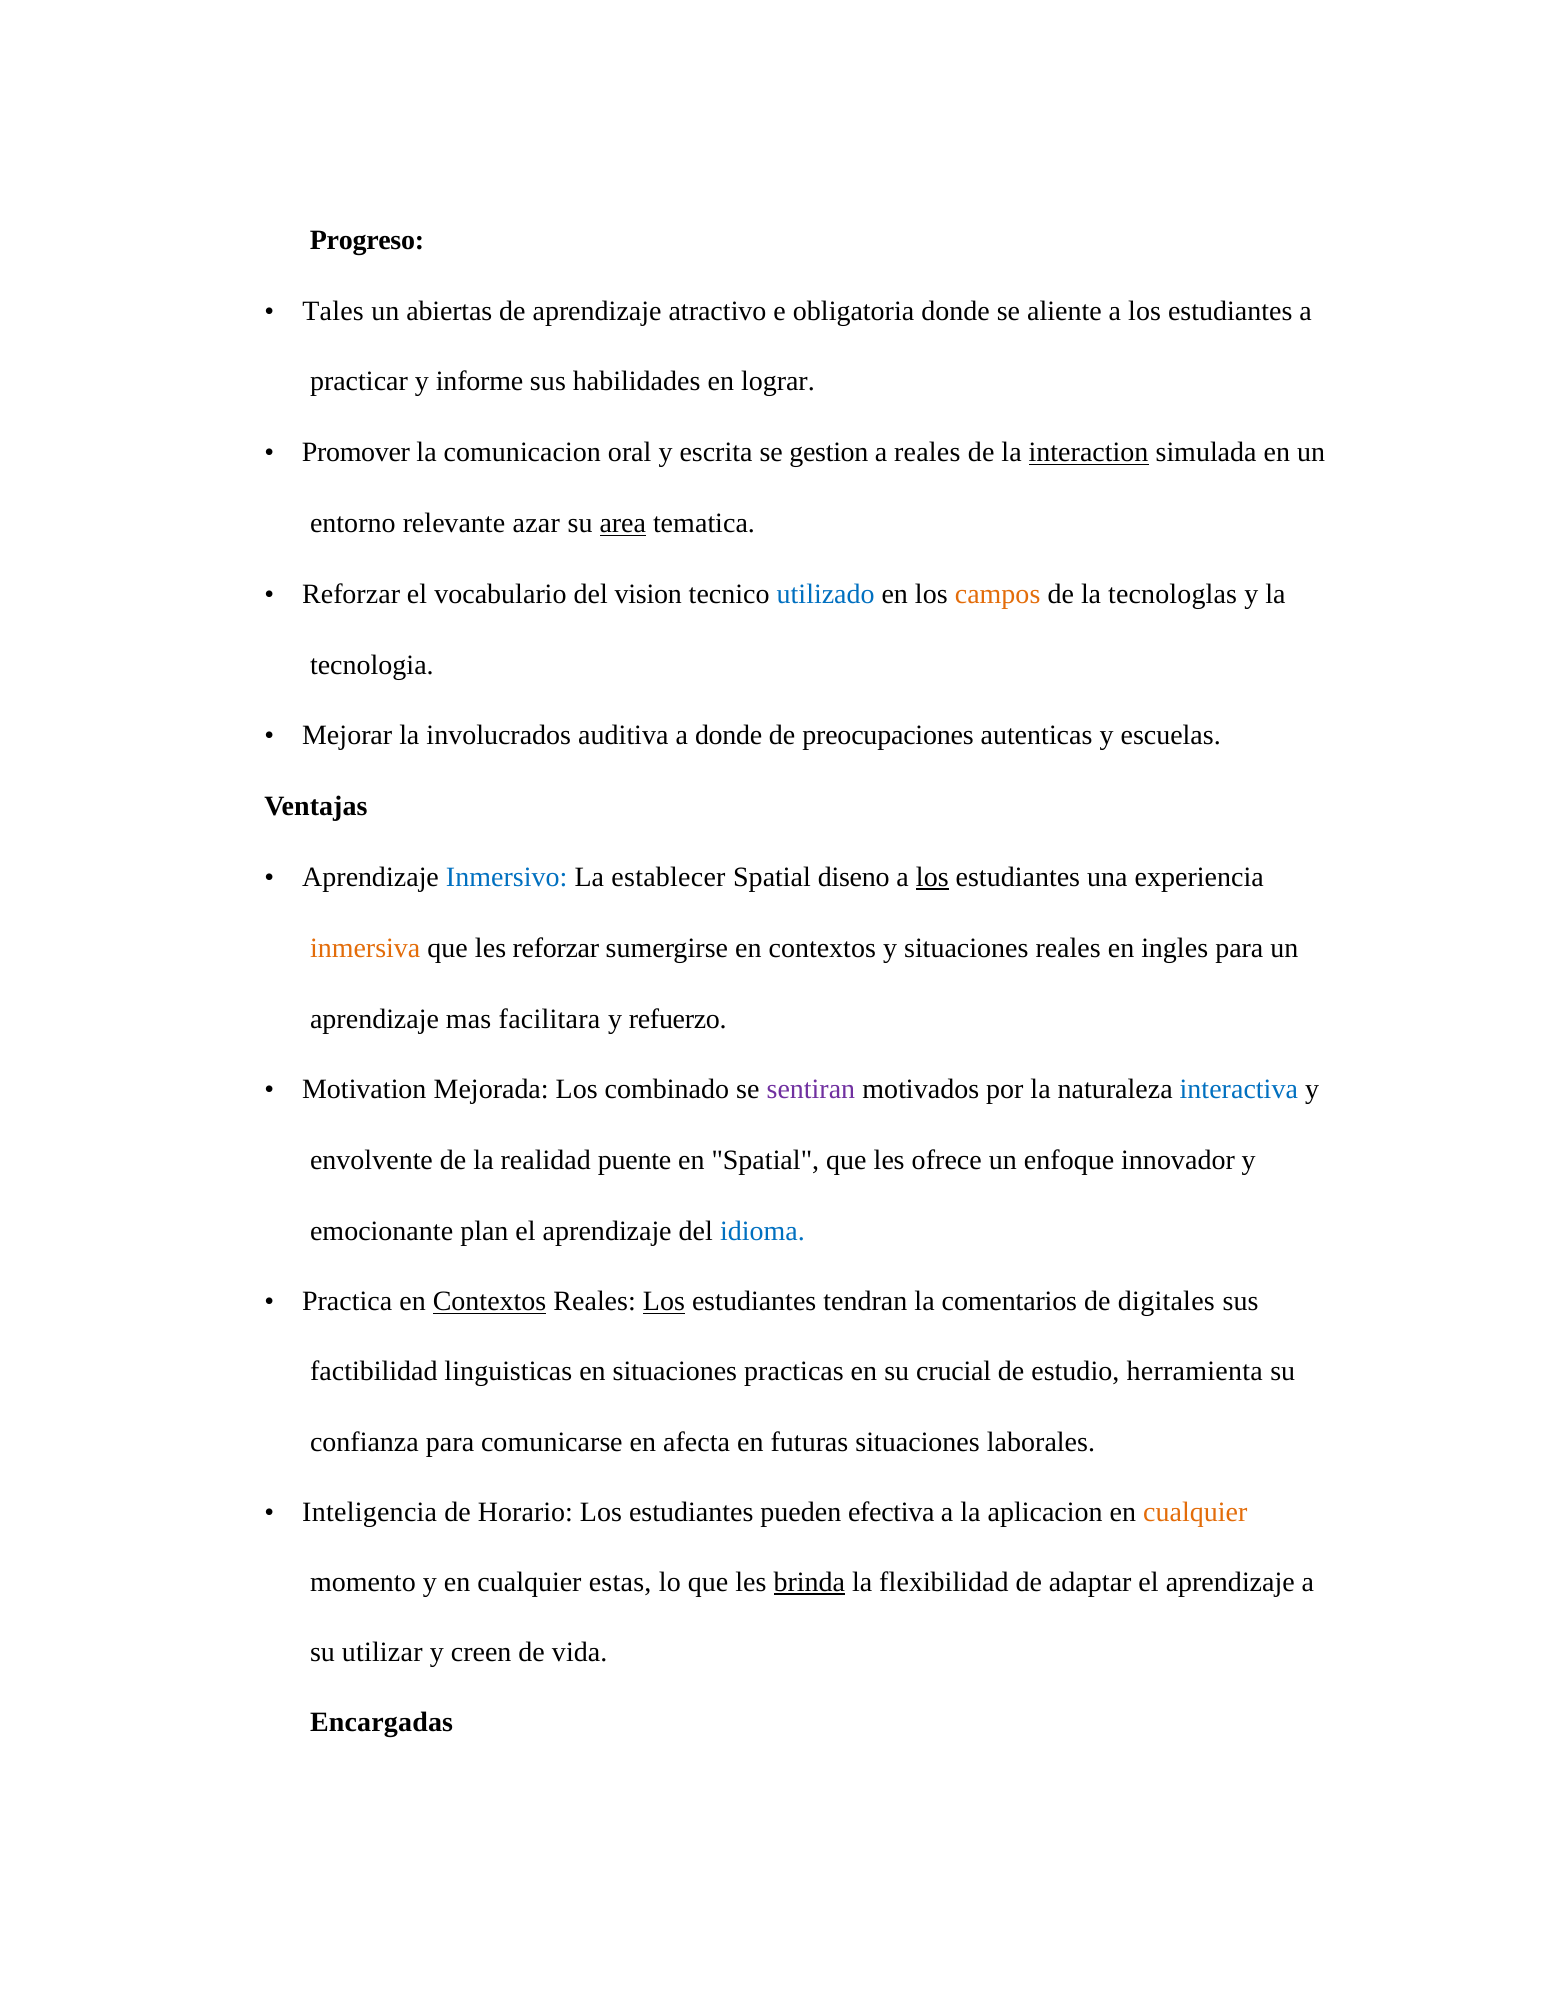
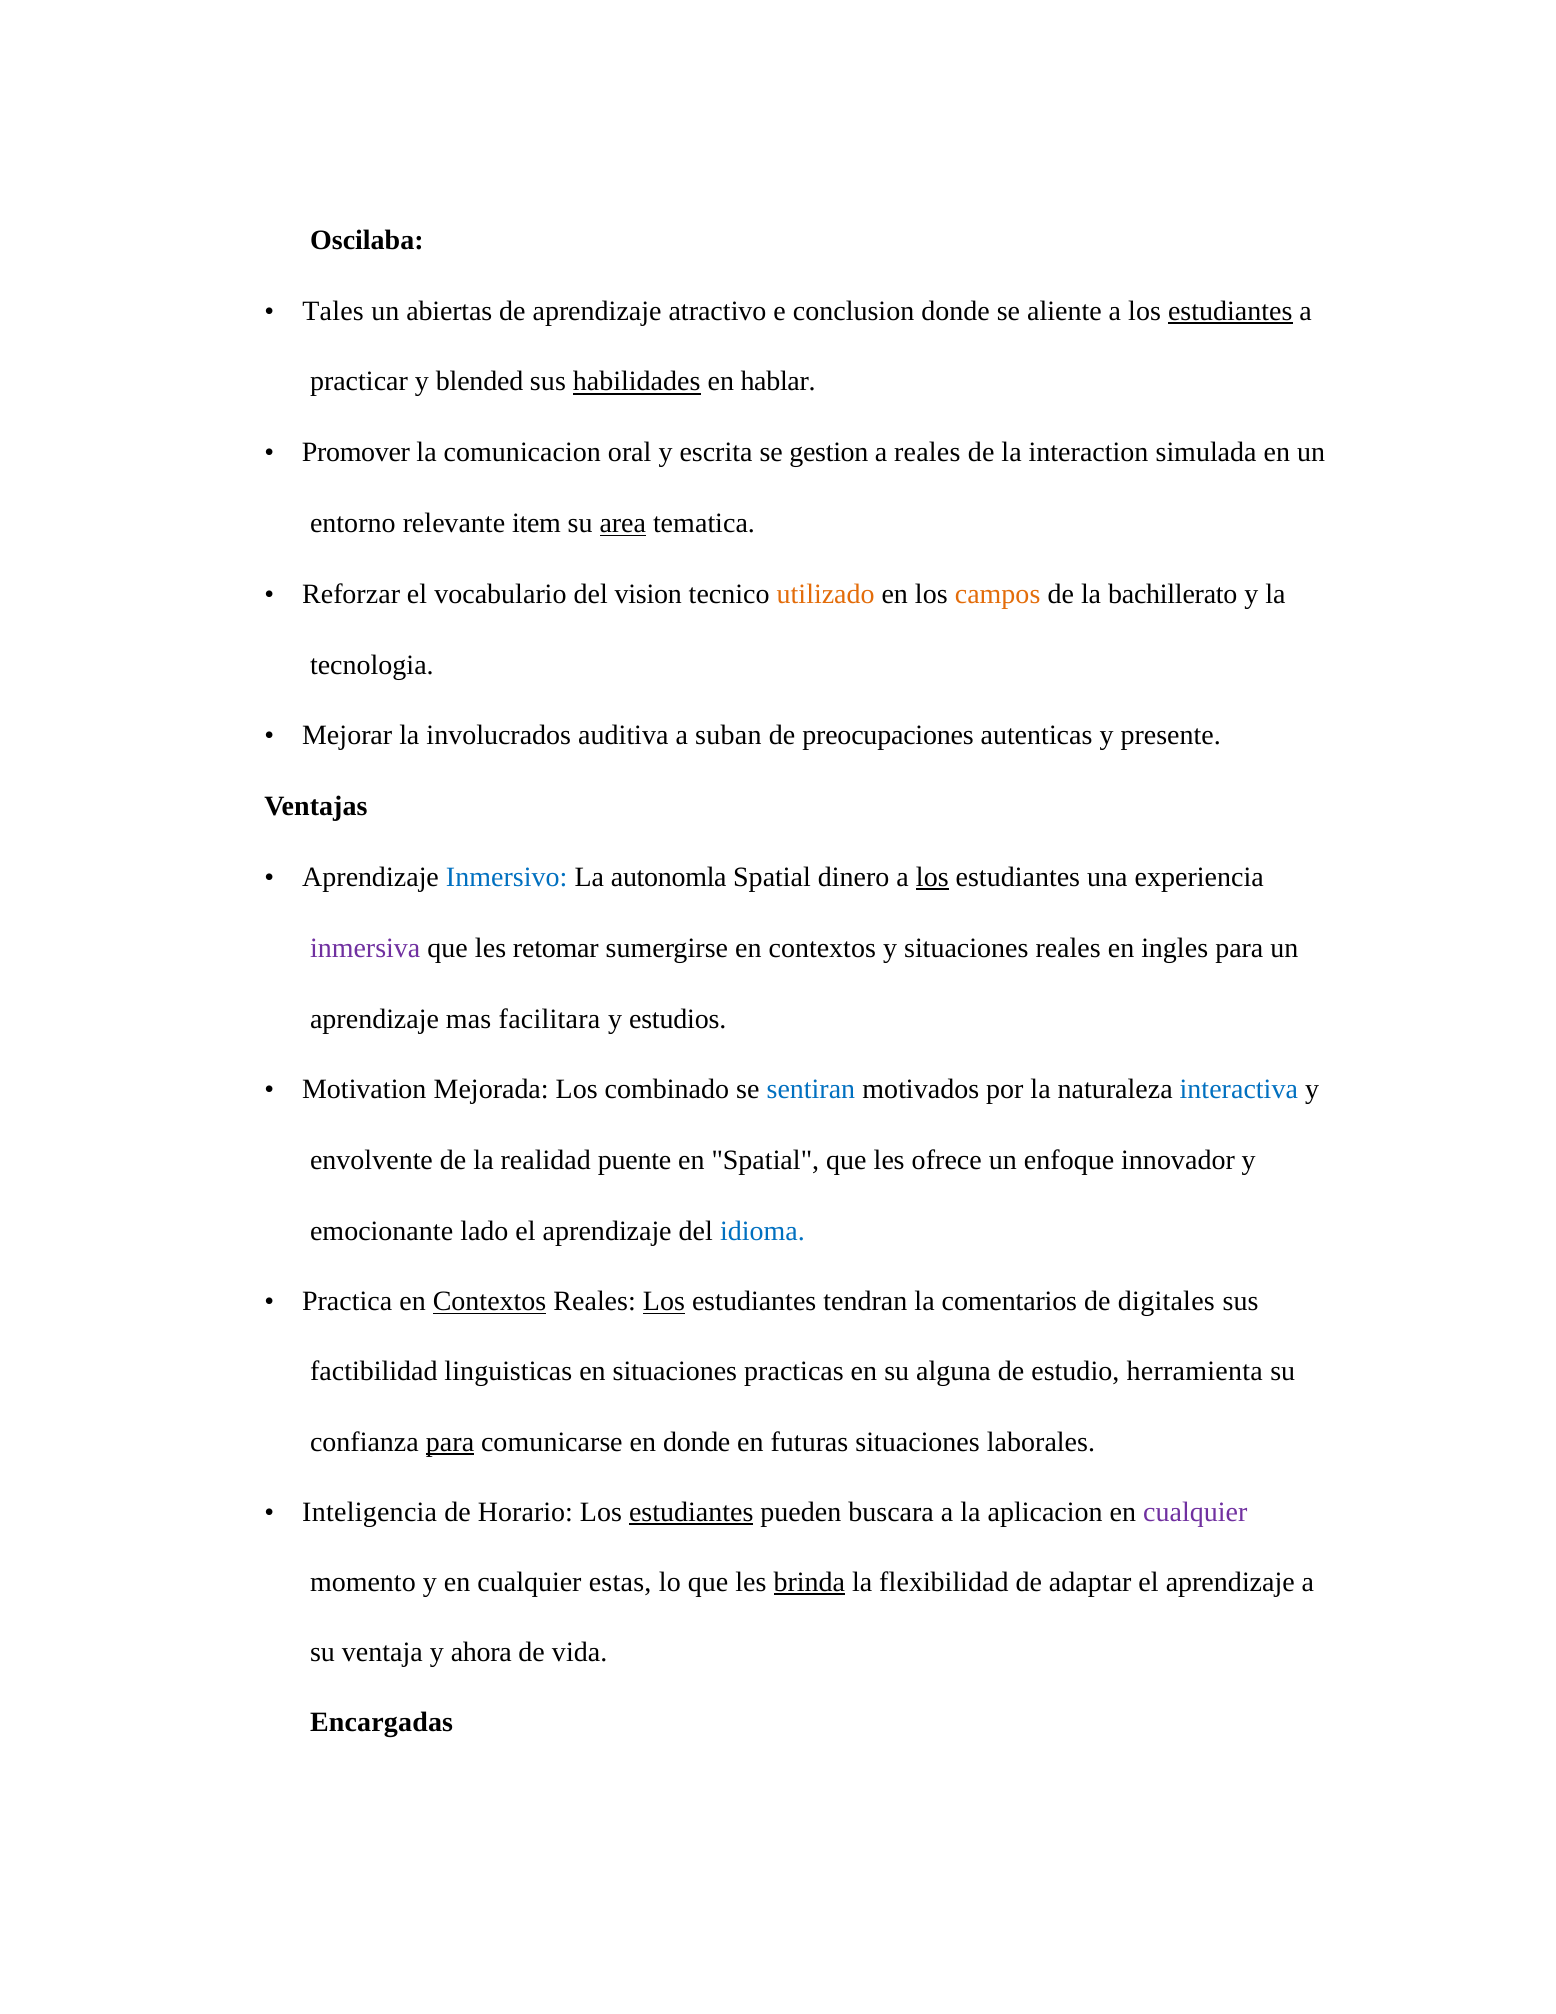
Progreso: Progreso -> Oscilaba
obligatoria: obligatoria -> conclusion
estudiantes at (1230, 311) underline: none -> present
informe: informe -> blended
habilidades underline: none -> present
lograr: lograr -> hablar
interaction underline: present -> none
azar: azar -> item
utilizado colour: blue -> orange
tecnologlas: tecnologlas -> bachillerato
a donde: donde -> suban
escuelas: escuelas -> presente
establecer: establecer -> autonomla
diseno: diseno -> dinero
inmersiva colour: orange -> purple
les reforzar: reforzar -> retomar
refuerzo: refuerzo -> estudios
sentiran colour: purple -> blue
plan: plan -> lado
crucial: crucial -> alguna
para at (450, 1442) underline: none -> present
en afecta: afecta -> donde
estudiantes at (691, 1512) underline: none -> present
efectiva: efectiva -> buscara
cualquier at (1195, 1512) colour: orange -> purple
utilizar: utilizar -> ventaja
creen: creen -> ahora
